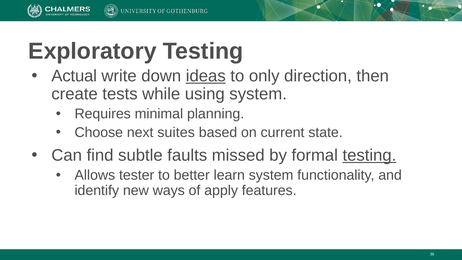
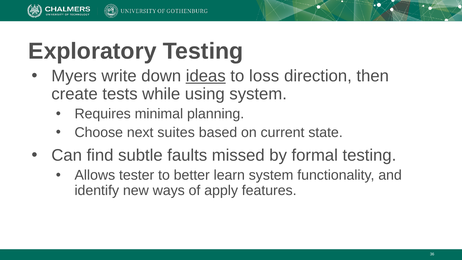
Actual: Actual -> Myers
only: only -> loss
testing at (369, 155) underline: present -> none
